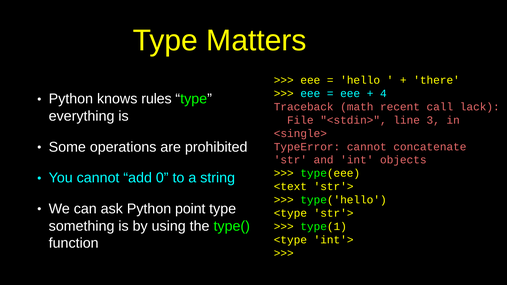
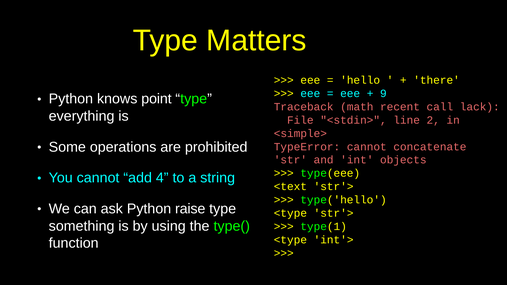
4: 4 -> 9
rules: rules -> point
3: 3 -> 2
<single>: <single> -> <simple>
0: 0 -> 4
point: point -> raise
